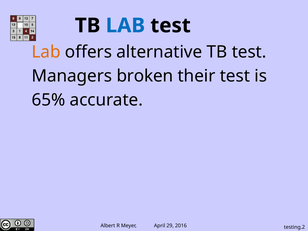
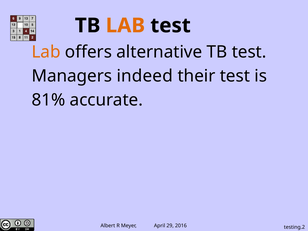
LAB at (125, 26) colour: blue -> orange
broken: broken -> indeed
65%: 65% -> 81%
